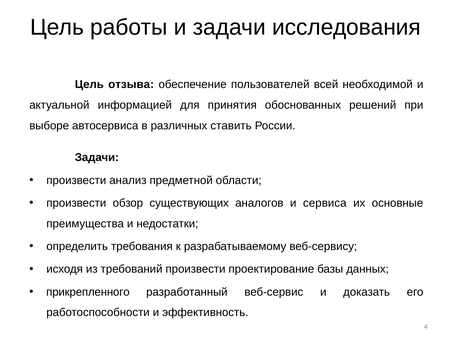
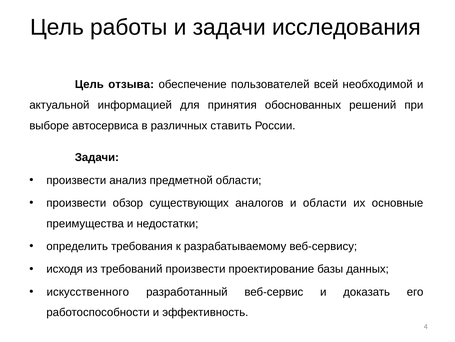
и сервиса: сервиса -> области
прикрепленного: прикрепленного -> искусственного
